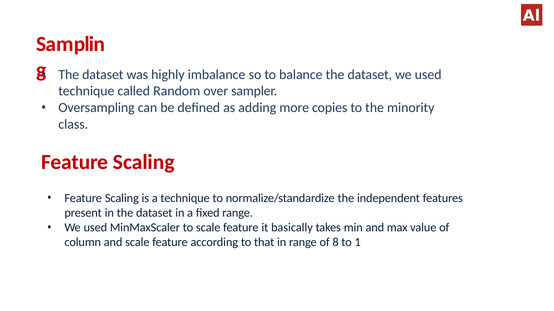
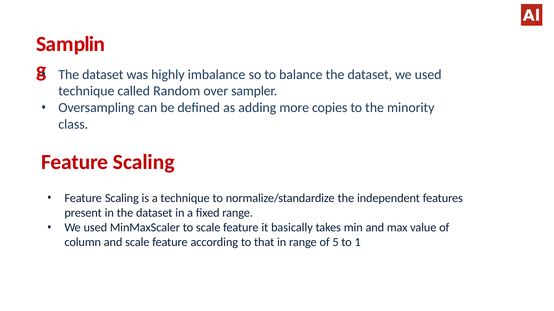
8: 8 -> 5
